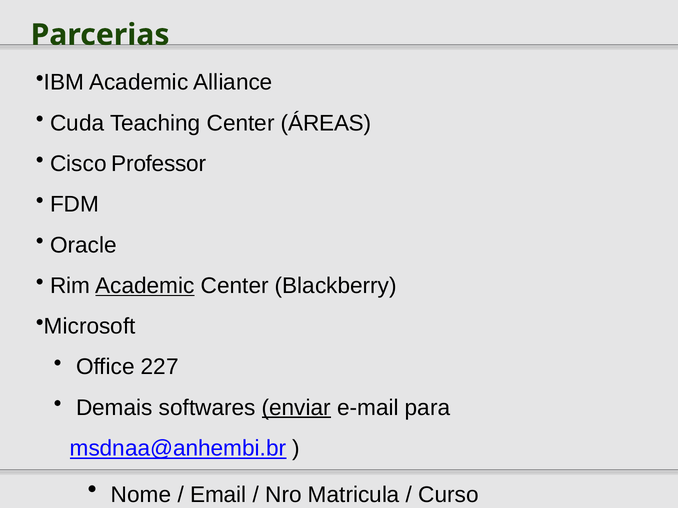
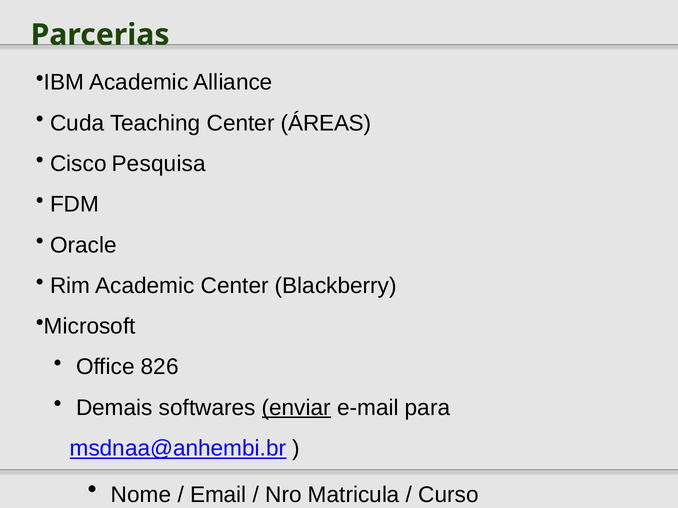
Professor: Professor -> Pesquisa
Academic at (145, 286) underline: present -> none
227: 227 -> 826
